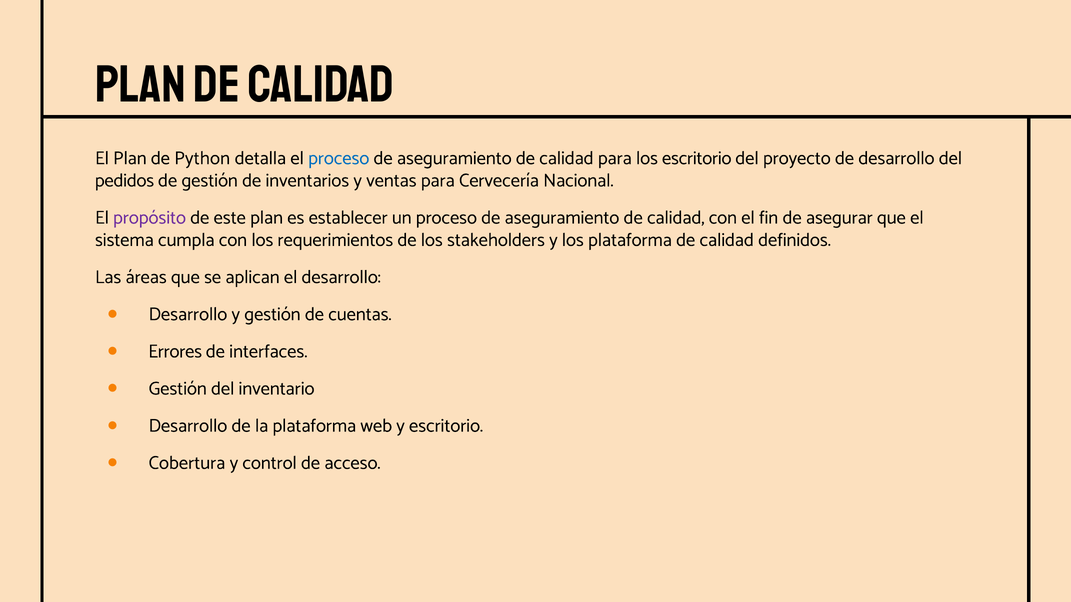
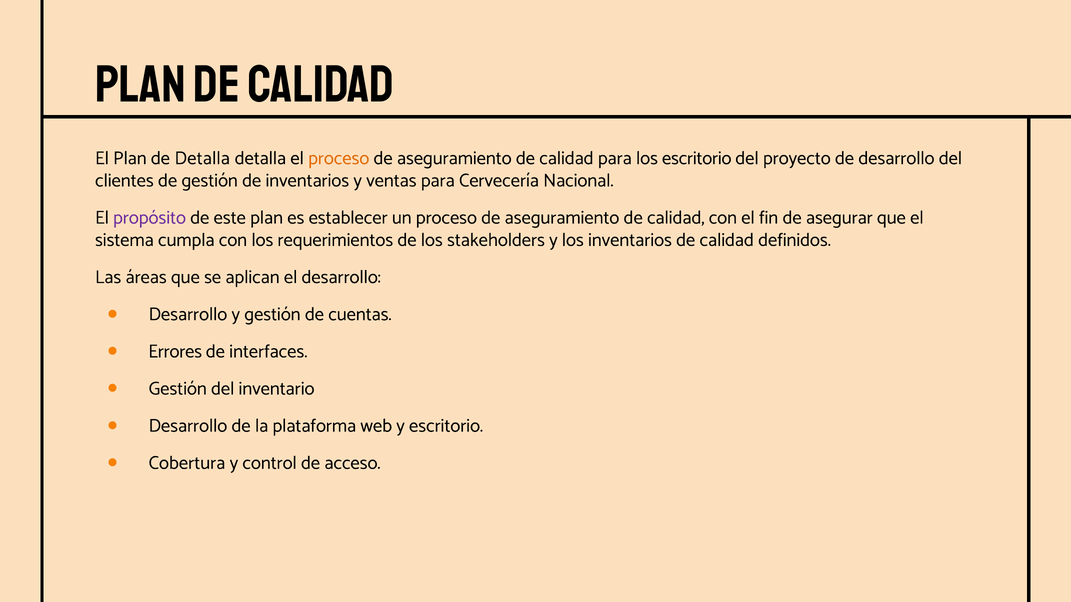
de Python: Python -> Detalla
proceso at (339, 158) colour: blue -> orange
pedidos: pedidos -> clientes
los plataforma: plataforma -> inventarios
